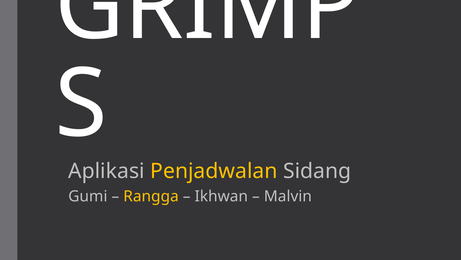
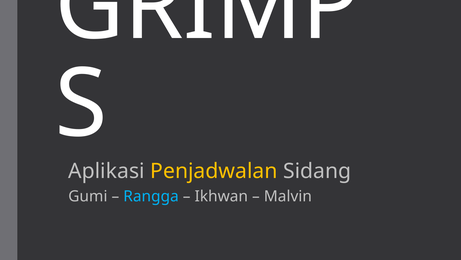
Rangga colour: yellow -> light blue
